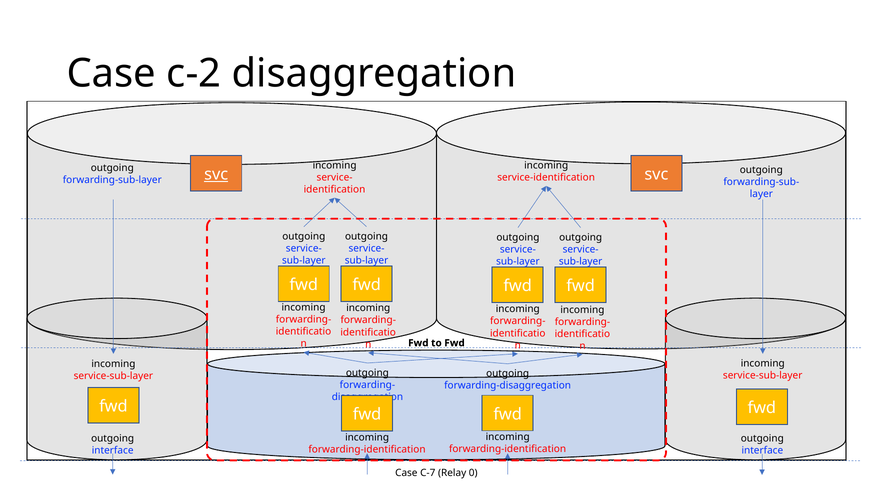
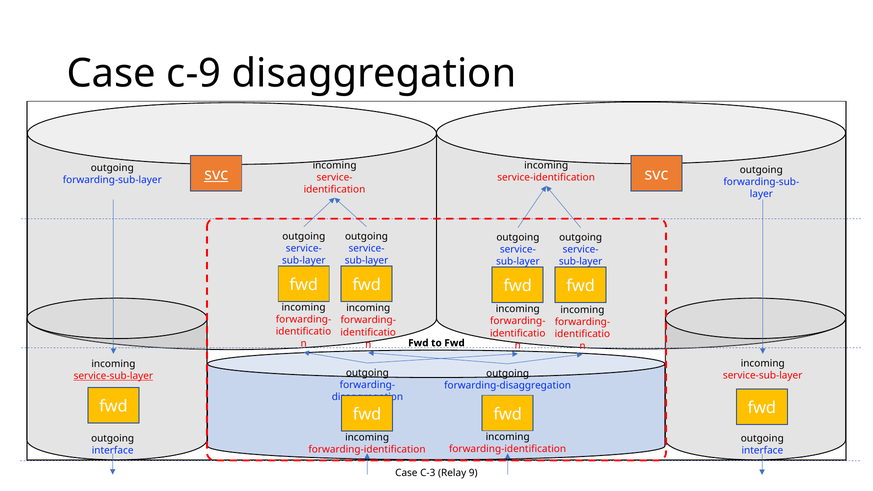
c-2: c-2 -> c-9
service-sub-layer at (113, 376) underline: none -> present
C-7: C-7 -> C-3
0: 0 -> 9
